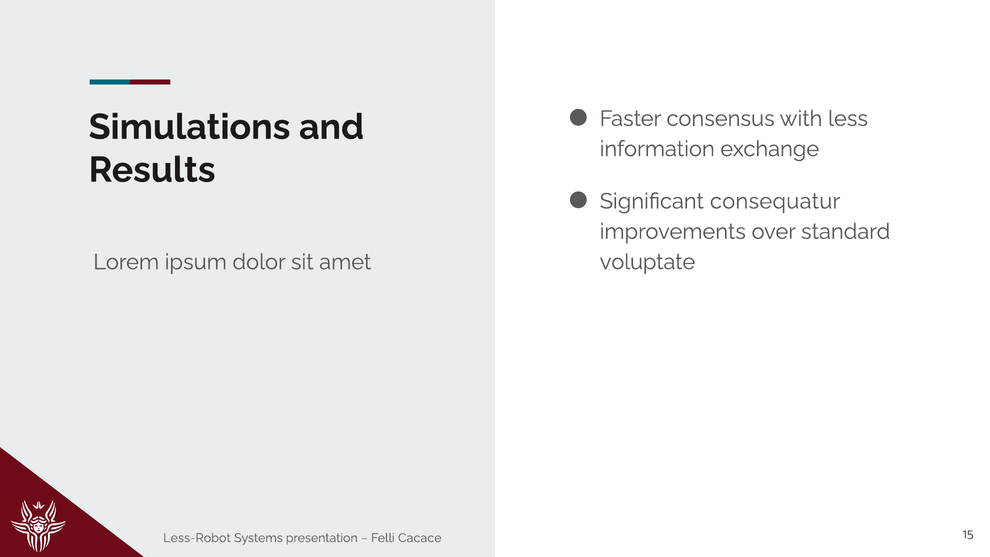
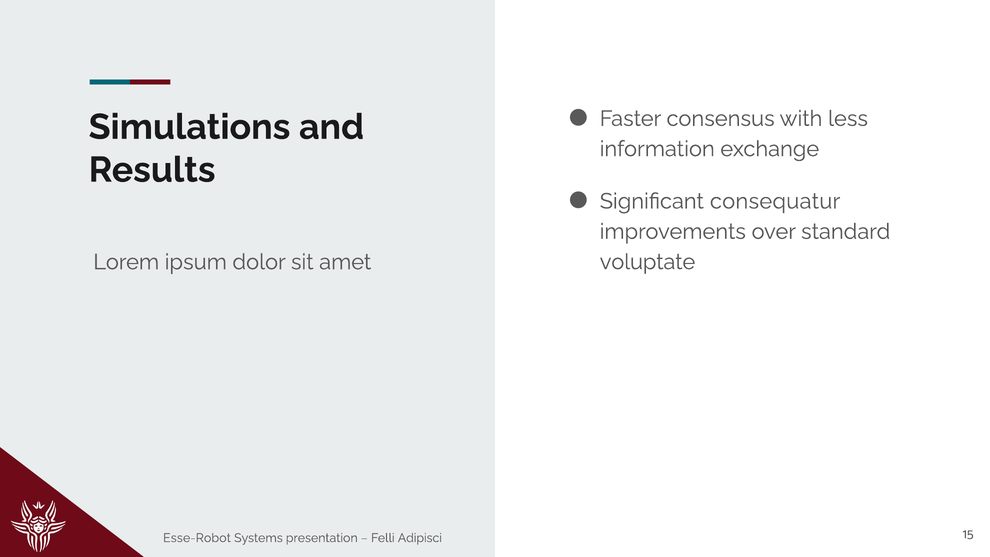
Less-Robot: Less-Robot -> Esse-Robot
Cacace: Cacace -> Adipisci
